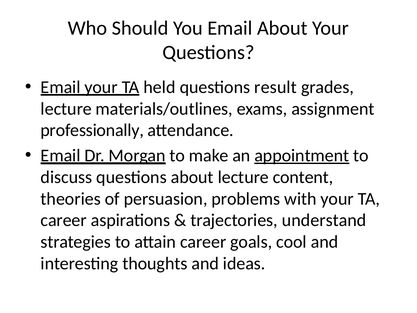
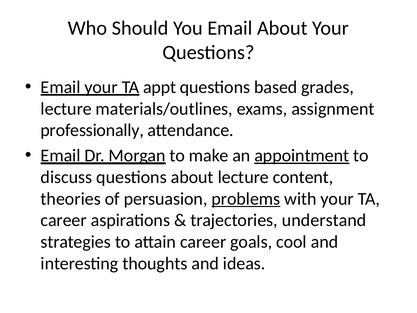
held: held -> appt
result: result -> based
problems underline: none -> present
